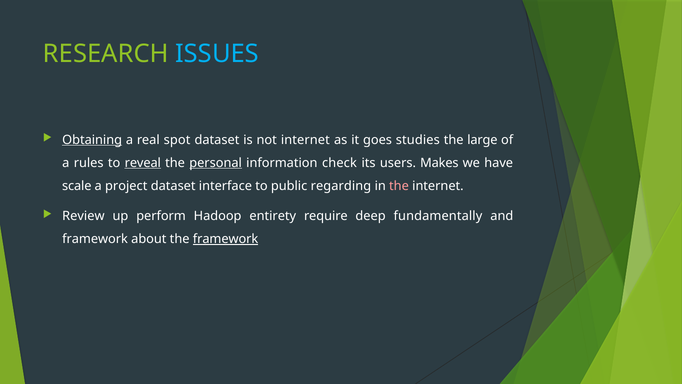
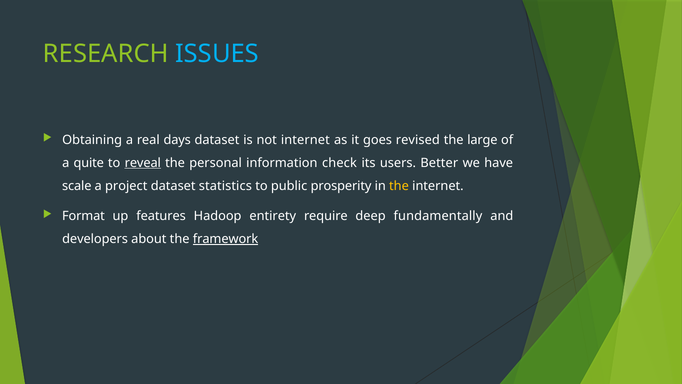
Obtaining underline: present -> none
spot: spot -> days
studies: studies -> revised
rules: rules -> quite
personal underline: present -> none
Makes: Makes -> Better
interface: interface -> statistics
regarding: regarding -> prosperity
the at (399, 186) colour: pink -> yellow
Review: Review -> Format
perform: perform -> features
framework at (95, 239): framework -> developers
